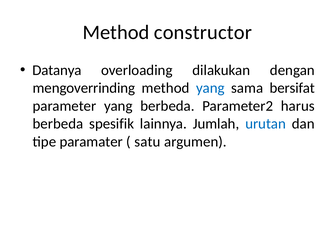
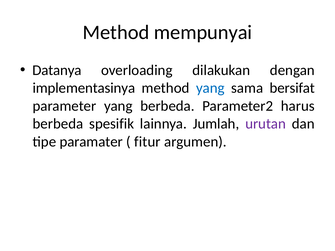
constructor: constructor -> mempunyai
mengoverrinding: mengoverrinding -> implementasinya
urutan colour: blue -> purple
satu: satu -> fitur
